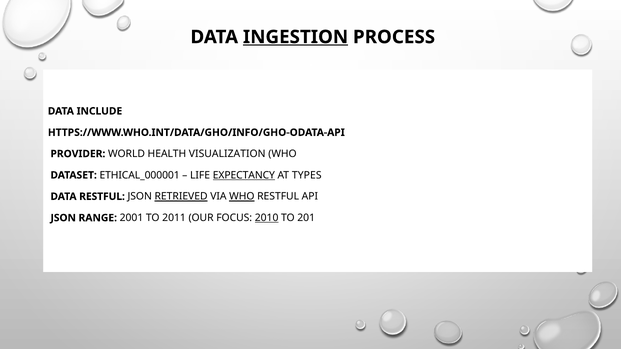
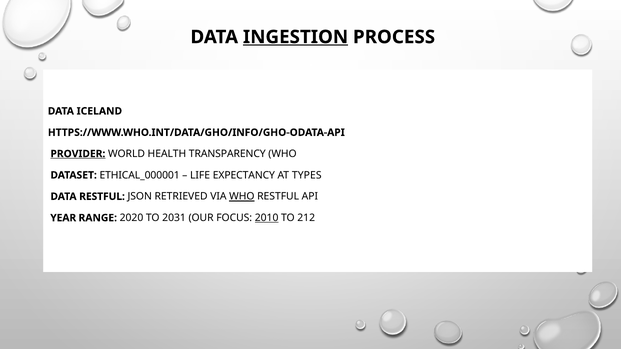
INCLUDE: INCLUDE -> ICELAND
PROVIDER underline: none -> present
VISUALIZATION: VISUALIZATION -> TRANSPARENCY
EXPECTANCY underline: present -> none
RETRIEVED underline: present -> none
JSON at (63, 218): JSON -> YEAR
2001: 2001 -> 2020
2011: 2011 -> 2031
201: 201 -> 212
